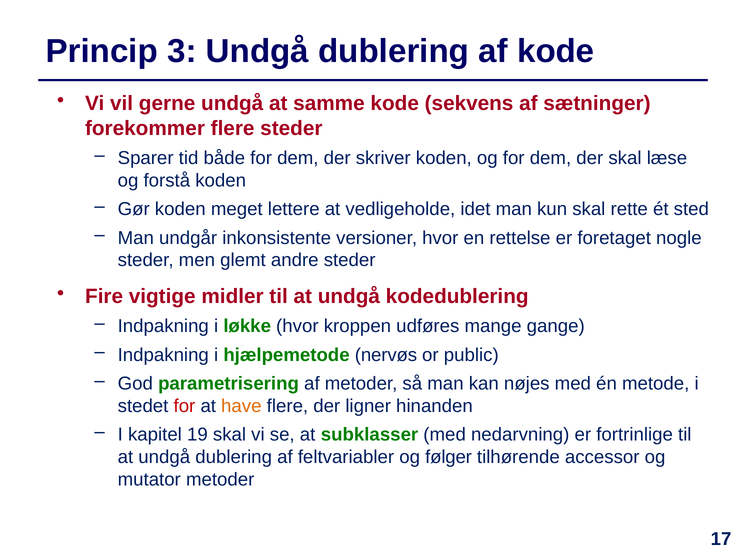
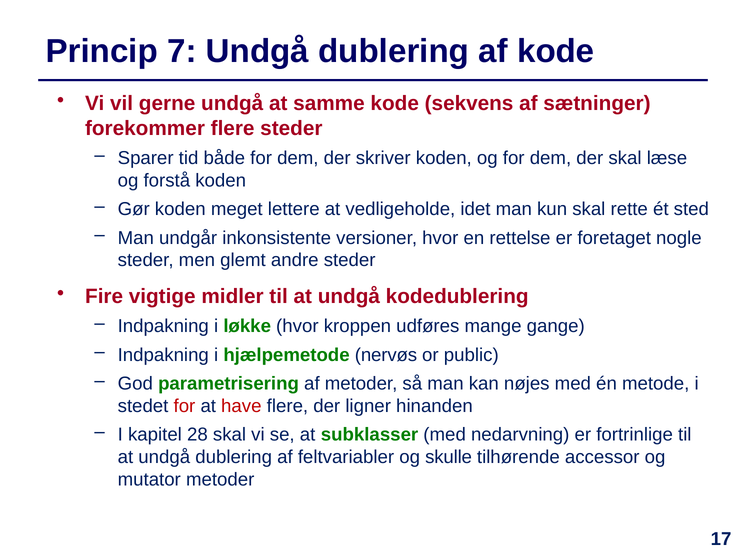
3: 3 -> 7
have colour: orange -> red
19: 19 -> 28
følger: følger -> skulle
